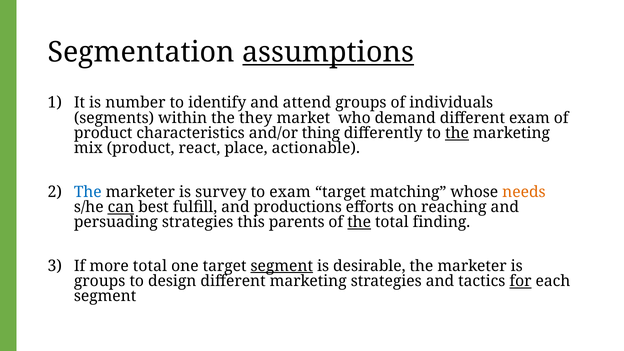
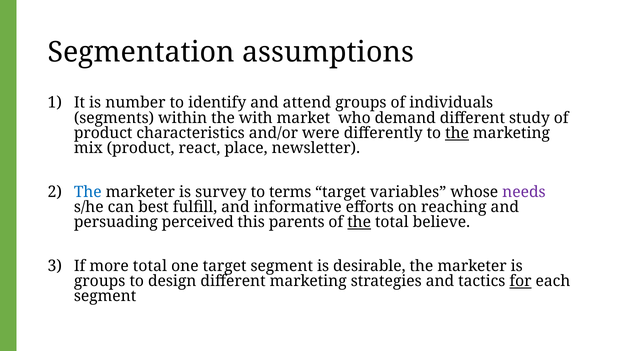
assumptions underline: present -> none
they: they -> with
different exam: exam -> study
thing: thing -> were
actionable: actionable -> newsletter
to exam: exam -> terms
matching: matching -> variables
needs colour: orange -> purple
can underline: present -> none
productions: productions -> informative
persuading strategies: strategies -> perceived
finding: finding -> believe
segment at (282, 266) underline: present -> none
